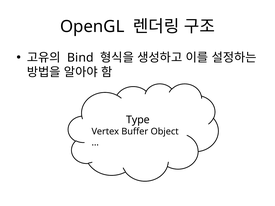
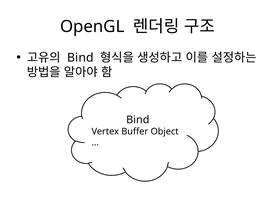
Type at (138, 120): Type -> Bind
